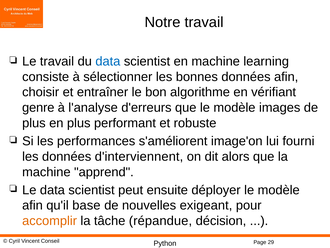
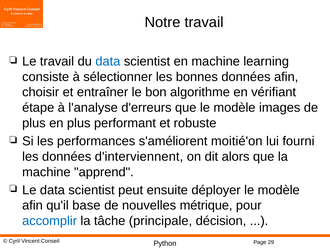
genre: genre -> étape
image'on: image'on -> moitié'on
exigeant: exigeant -> métrique
accomplir colour: orange -> blue
répandue: répandue -> principale
